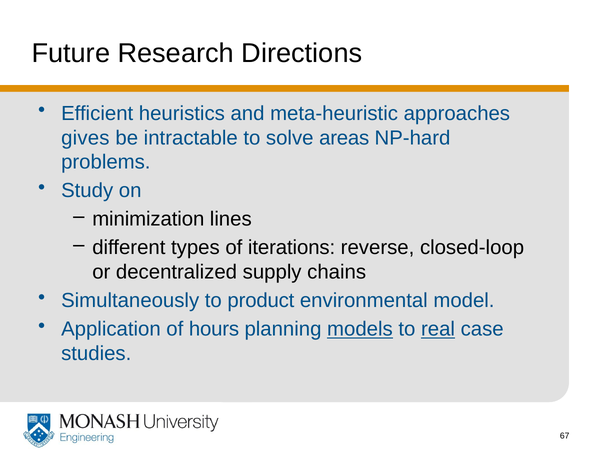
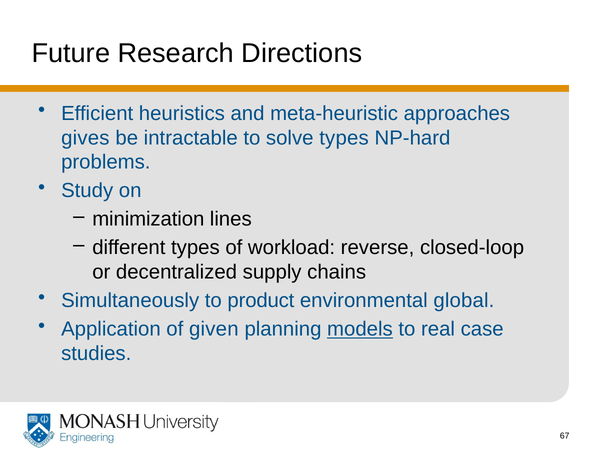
solve areas: areas -> types
iterations: iterations -> workload
model: model -> global
hours: hours -> given
real underline: present -> none
